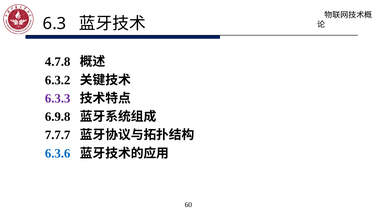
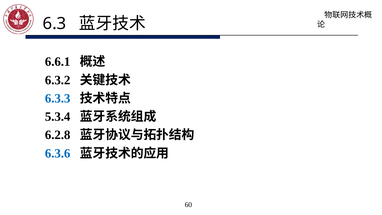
4.7.8: 4.7.8 -> 6.6.1
6.3.3 colour: purple -> blue
6.9.8: 6.9.8 -> 5.3.4
7.7.7: 7.7.7 -> 6.2.8
